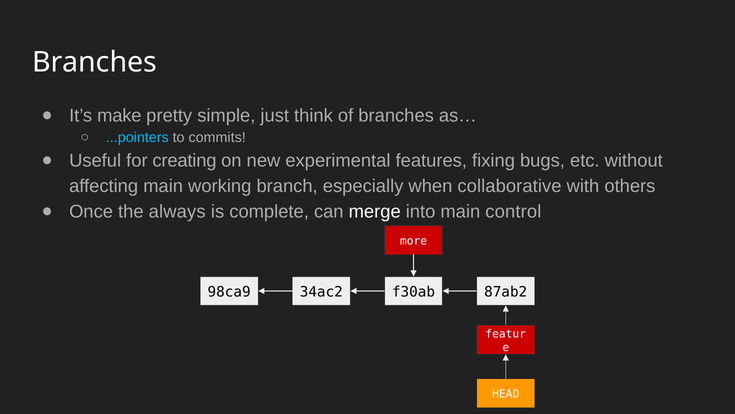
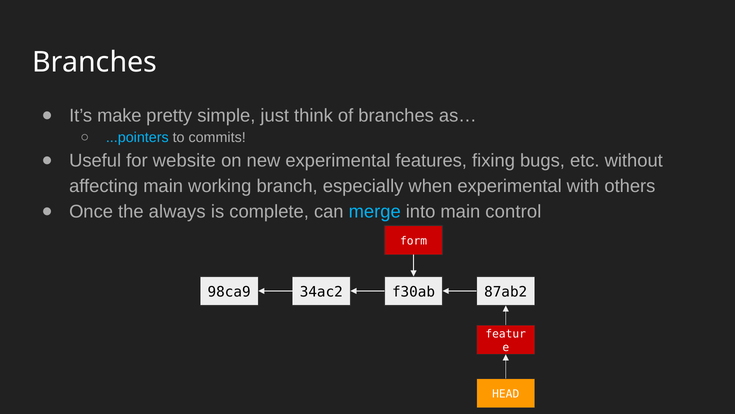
creating: creating -> website
when collaborative: collaborative -> experimental
merge colour: white -> light blue
more: more -> form
